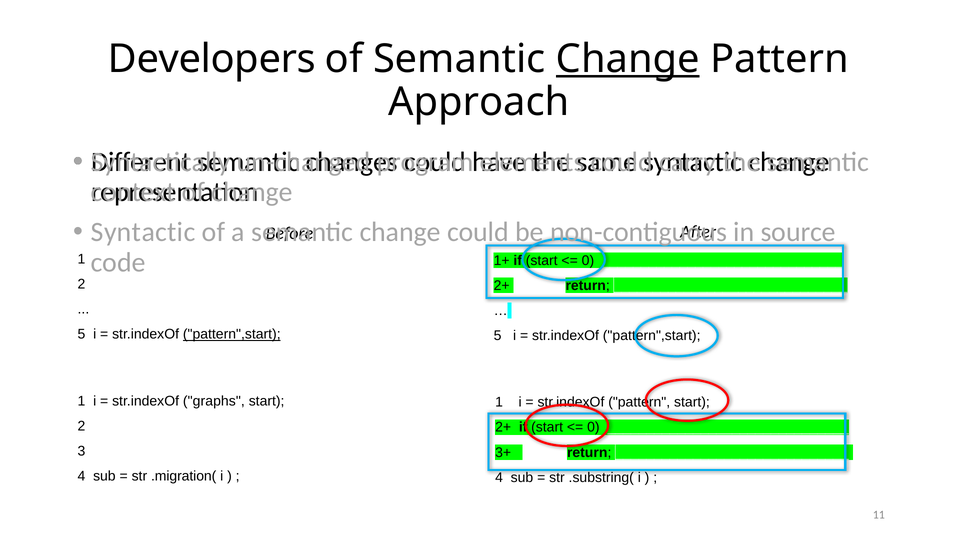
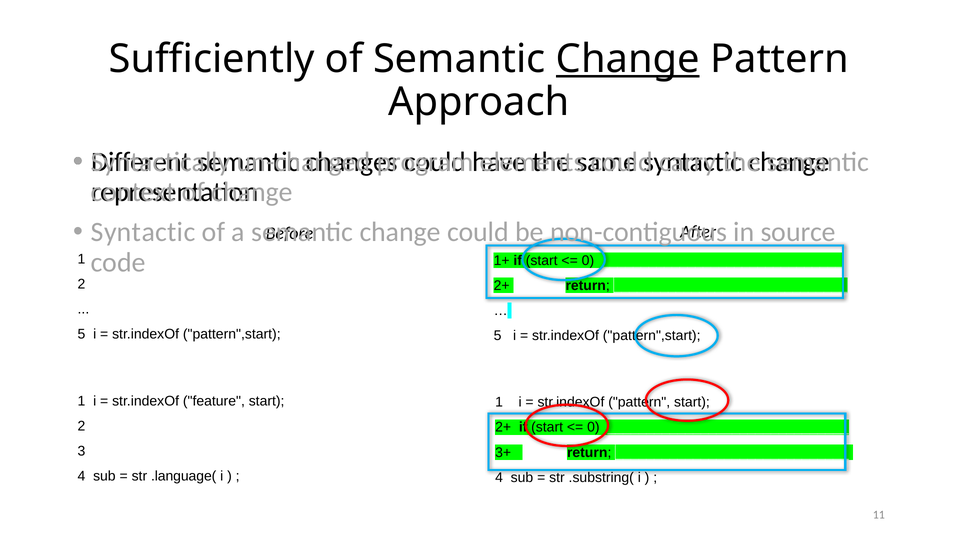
Developers: Developers -> Sufficiently
pattern",start underline: present -> none
graphs: graphs -> feature
.migration(: .migration( -> .language(
